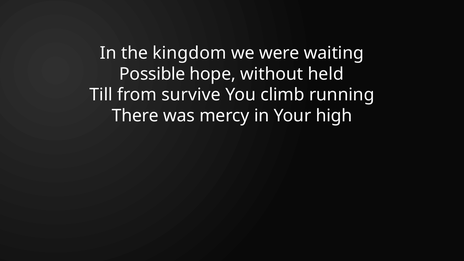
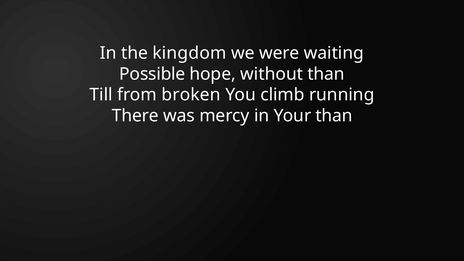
without held: held -> than
survive: survive -> broken
Your high: high -> than
